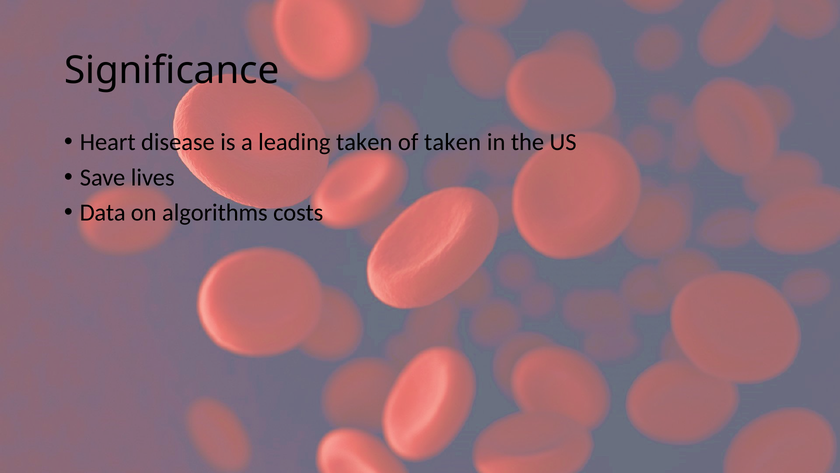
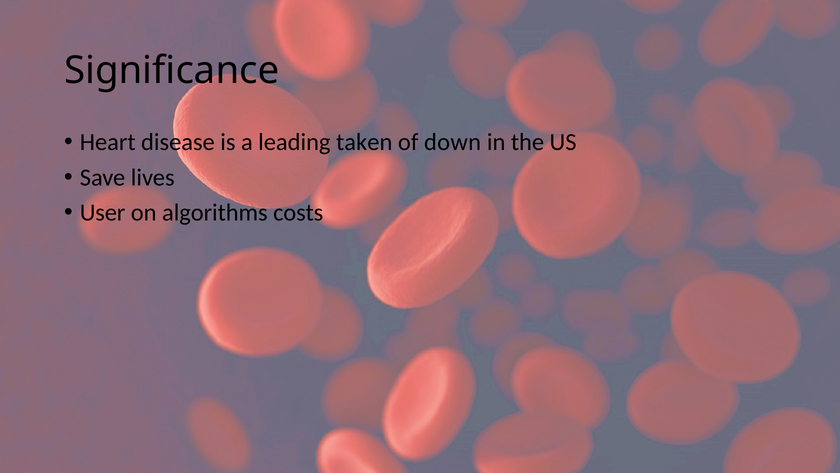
of taken: taken -> down
Data: Data -> User
